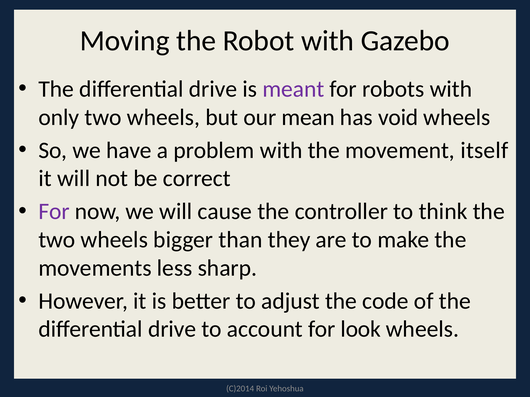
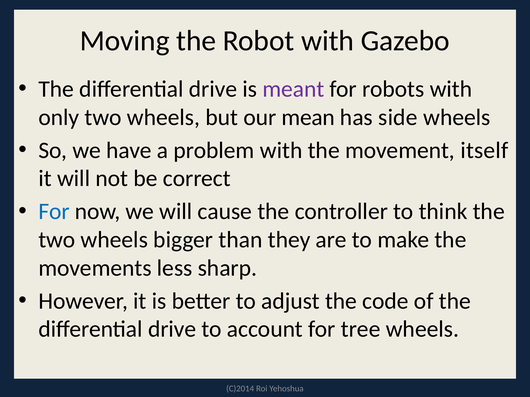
void: void -> side
For at (54, 212) colour: purple -> blue
look: look -> tree
